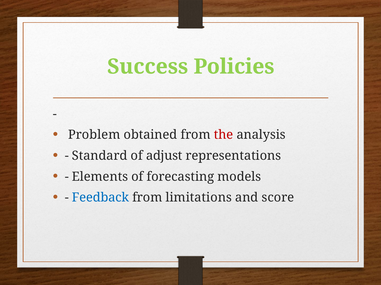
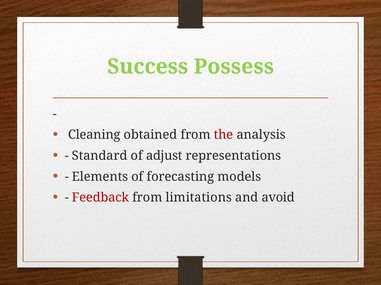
Policies: Policies -> Possess
Problem: Problem -> Cleaning
Feedback colour: blue -> red
score: score -> avoid
